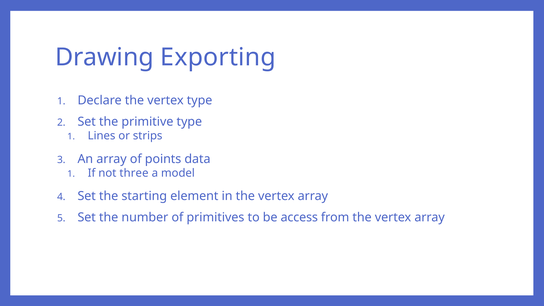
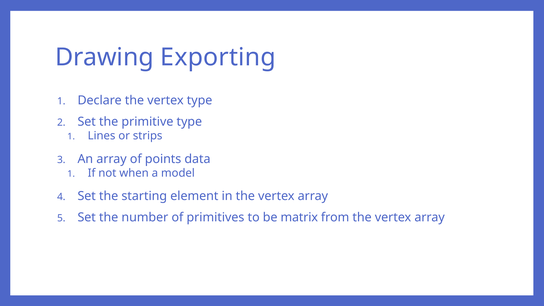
three: three -> when
access: access -> matrix
